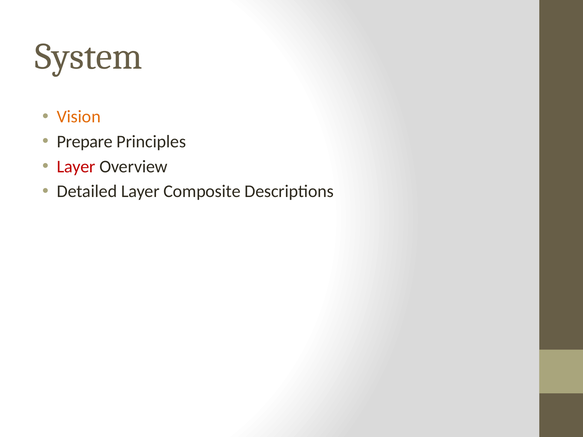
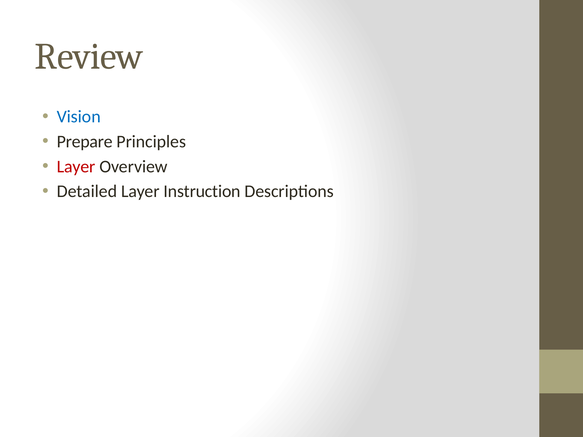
System: System -> Review
Vision colour: orange -> blue
Composite: Composite -> Instruction
